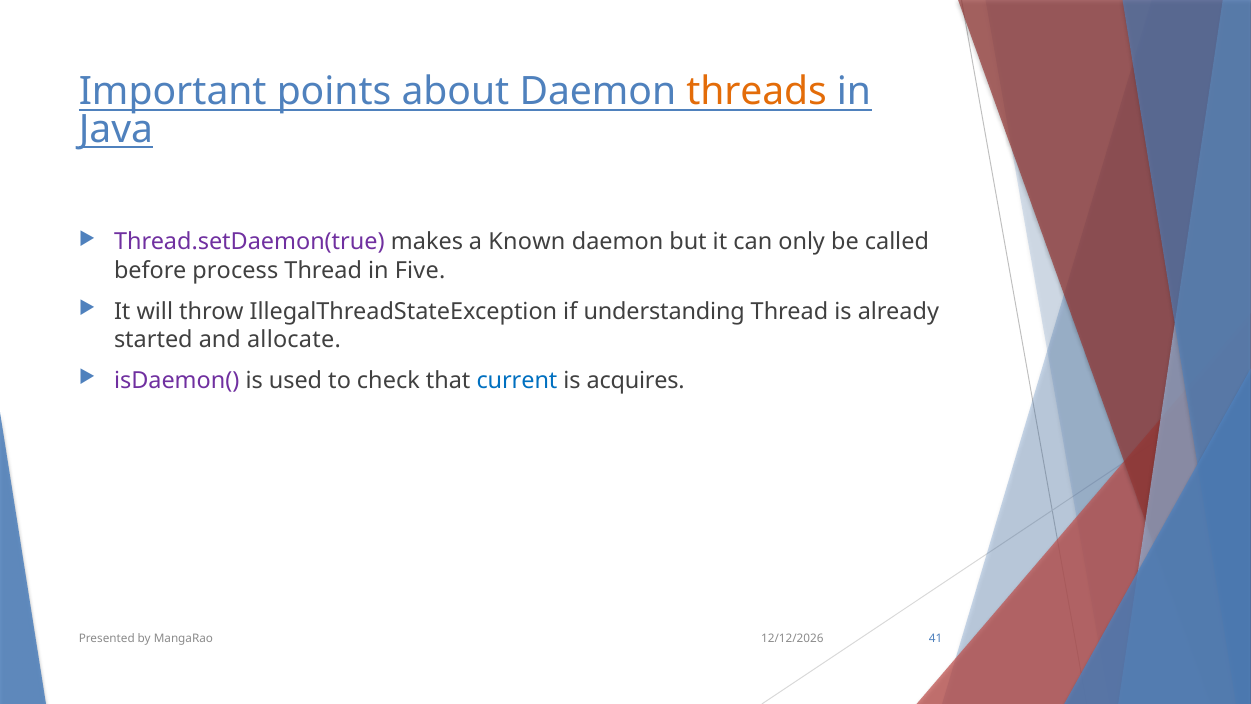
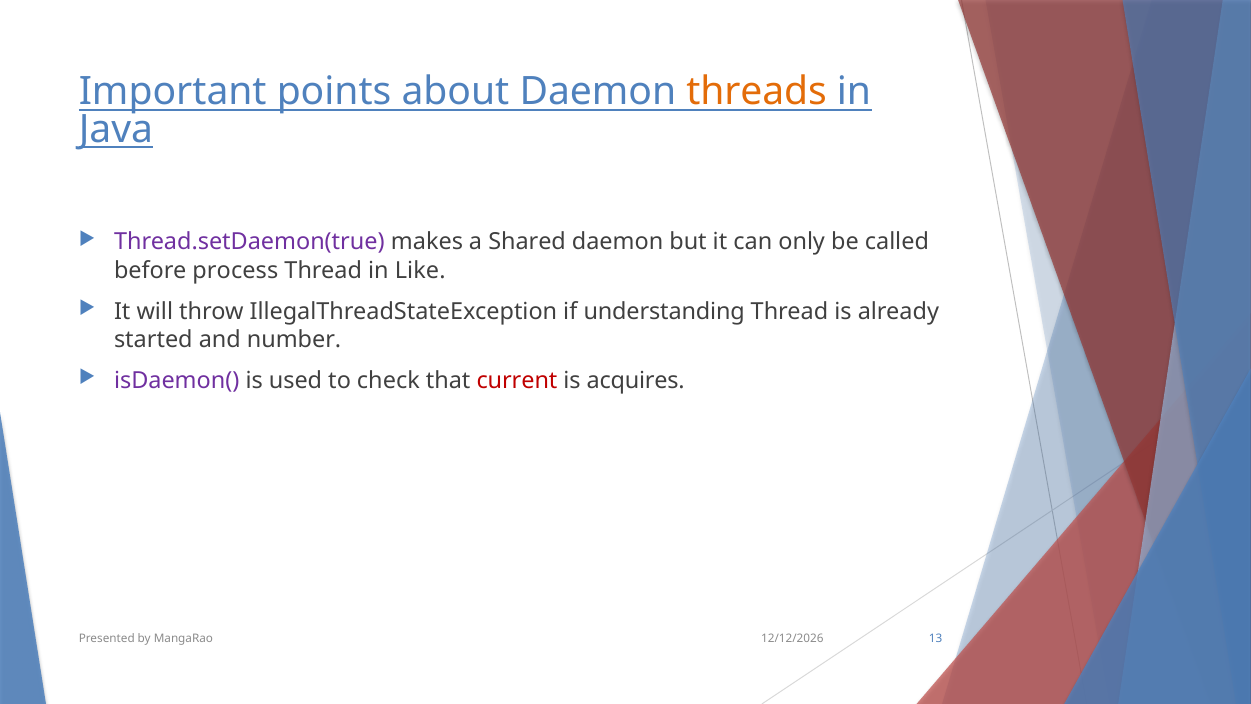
Known: Known -> Shared
Five: Five -> Like
allocate: allocate -> number
current colour: blue -> red
41: 41 -> 13
